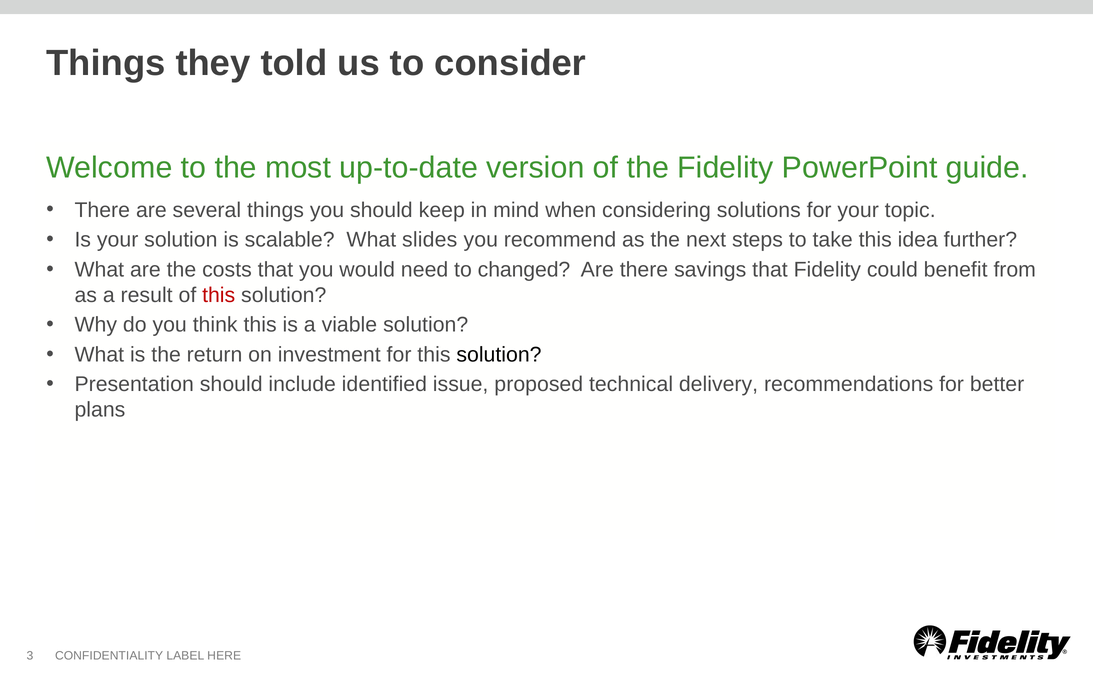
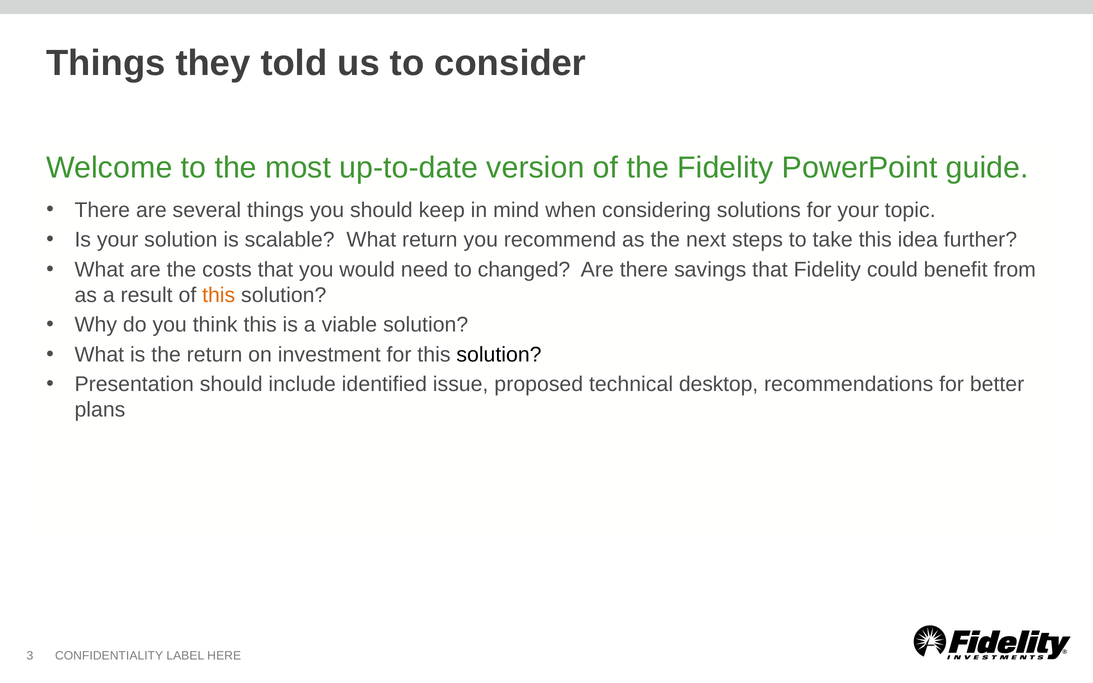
What slides: slides -> return
this at (219, 295) colour: red -> orange
delivery: delivery -> desktop
